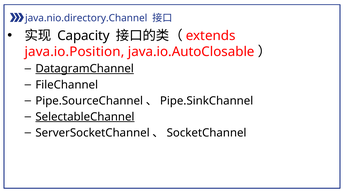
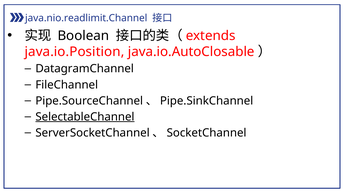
java.nio.directory.Channel: java.nio.directory.Channel -> java.nio.readlimit.Channel
Capacity: Capacity -> Boolean
DatagramChannel underline: present -> none
